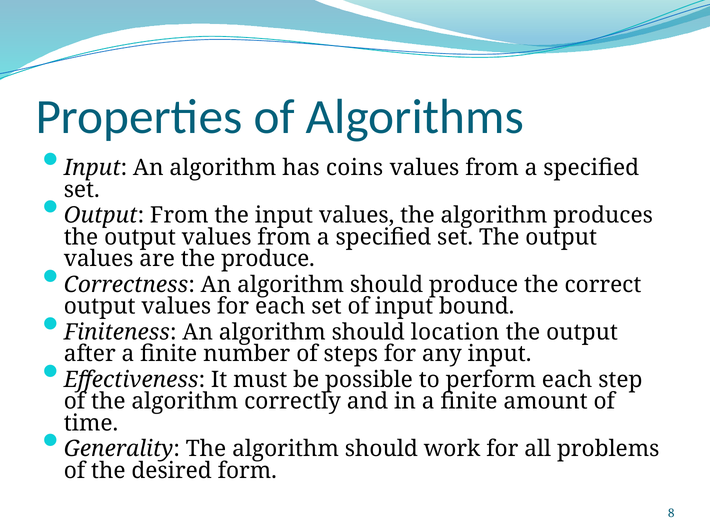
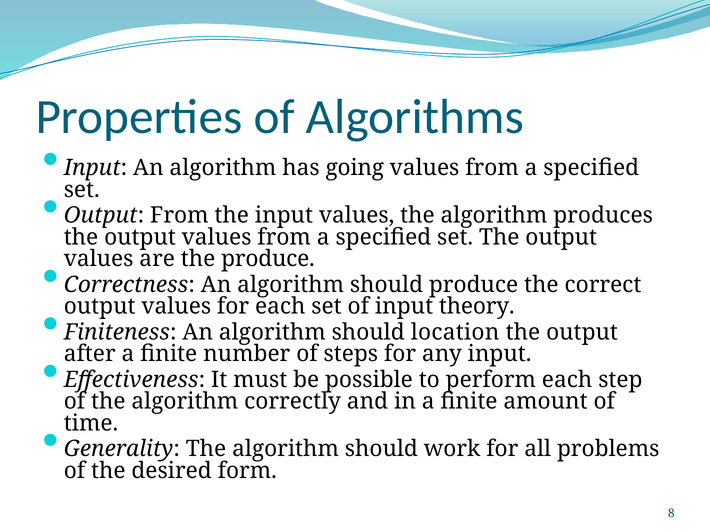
coins: coins -> going
bound: bound -> theory
